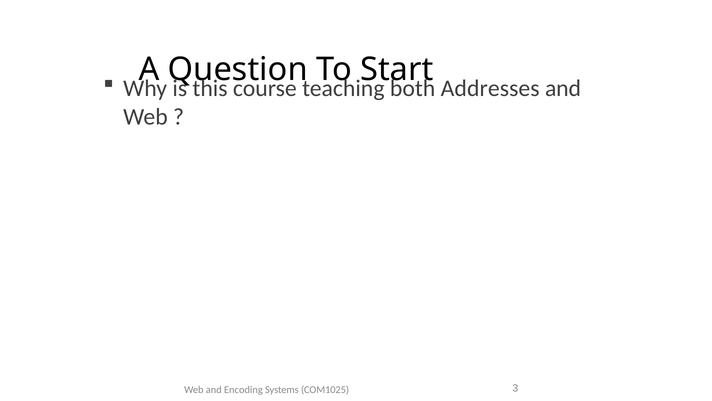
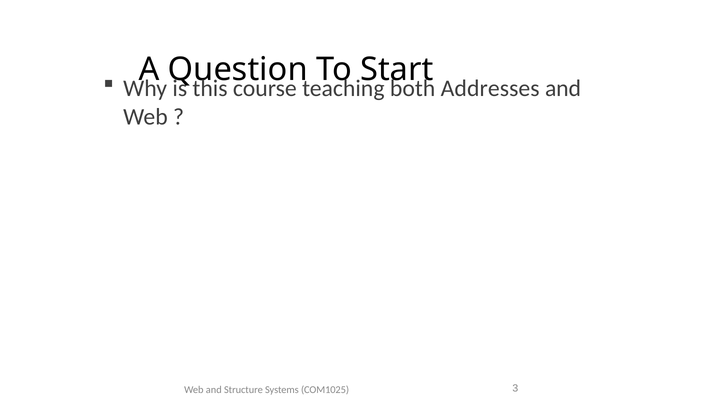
Encoding: Encoding -> Structure
